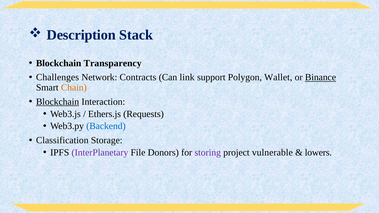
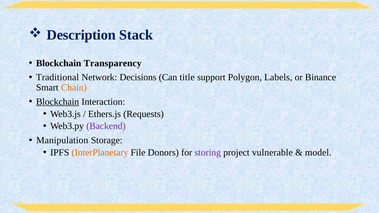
Challenges: Challenges -> Traditional
Contracts: Contracts -> Decisions
link: link -> title
Wallet: Wallet -> Labels
Binance underline: present -> none
Backend colour: blue -> purple
Classification: Classification -> Manipulation
InterPlanetary colour: purple -> orange
lowers: lowers -> model
